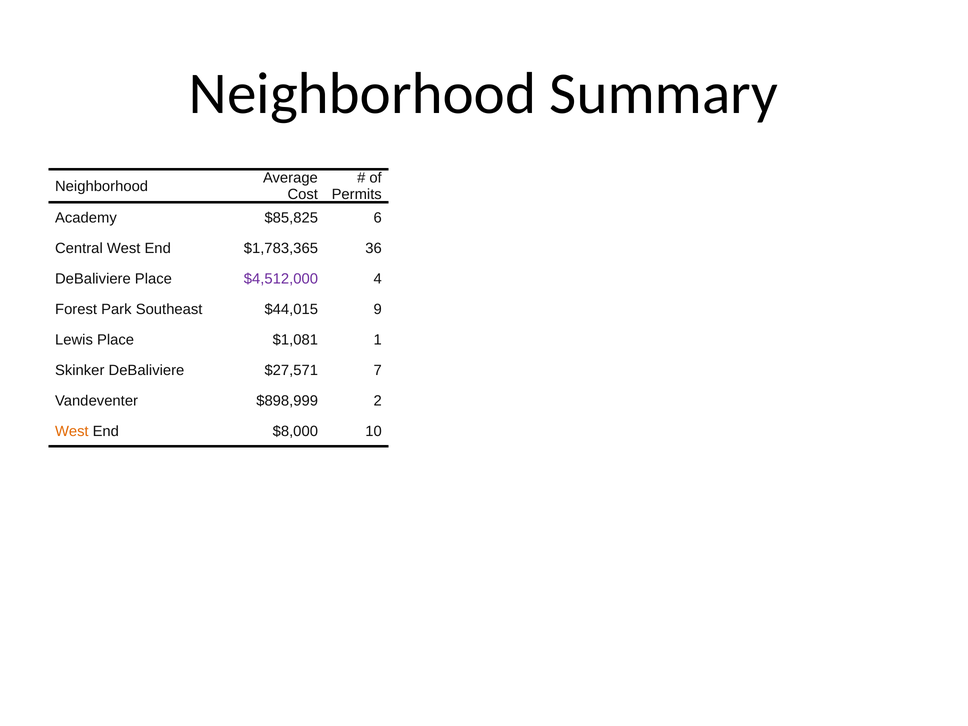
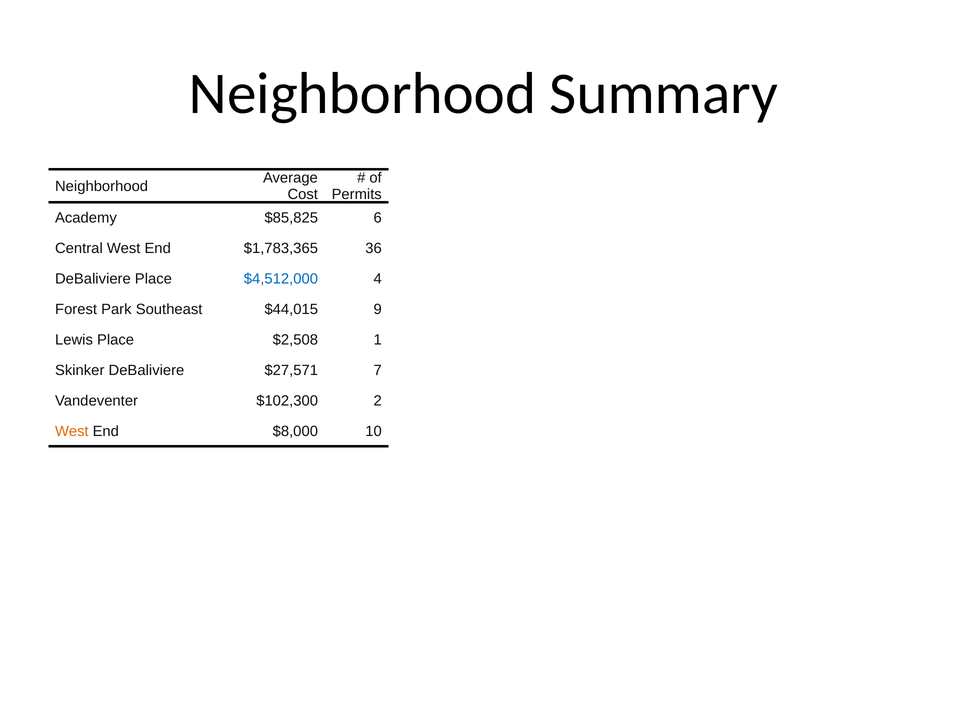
$4,512,000 colour: purple -> blue
$1,081: $1,081 -> $2,508
$898,999: $898,999 -> $102,300
